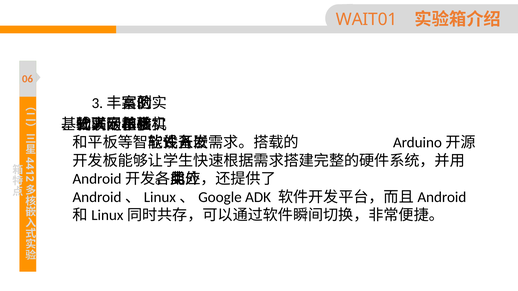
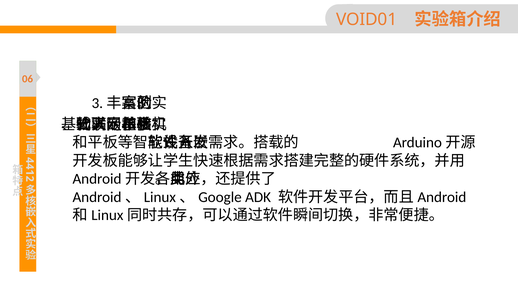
WAIT01: WAIT01 -> VOID01
